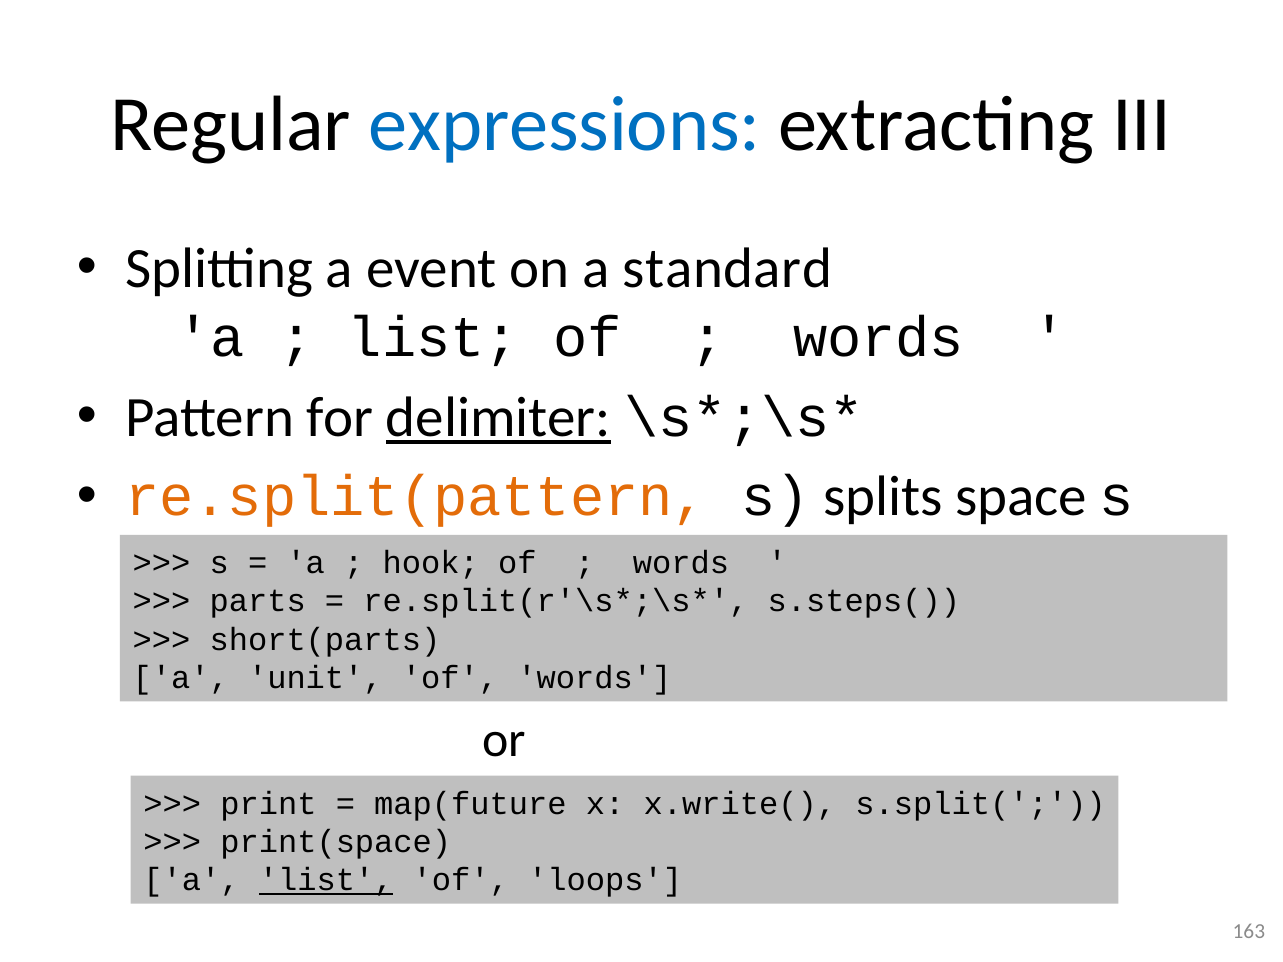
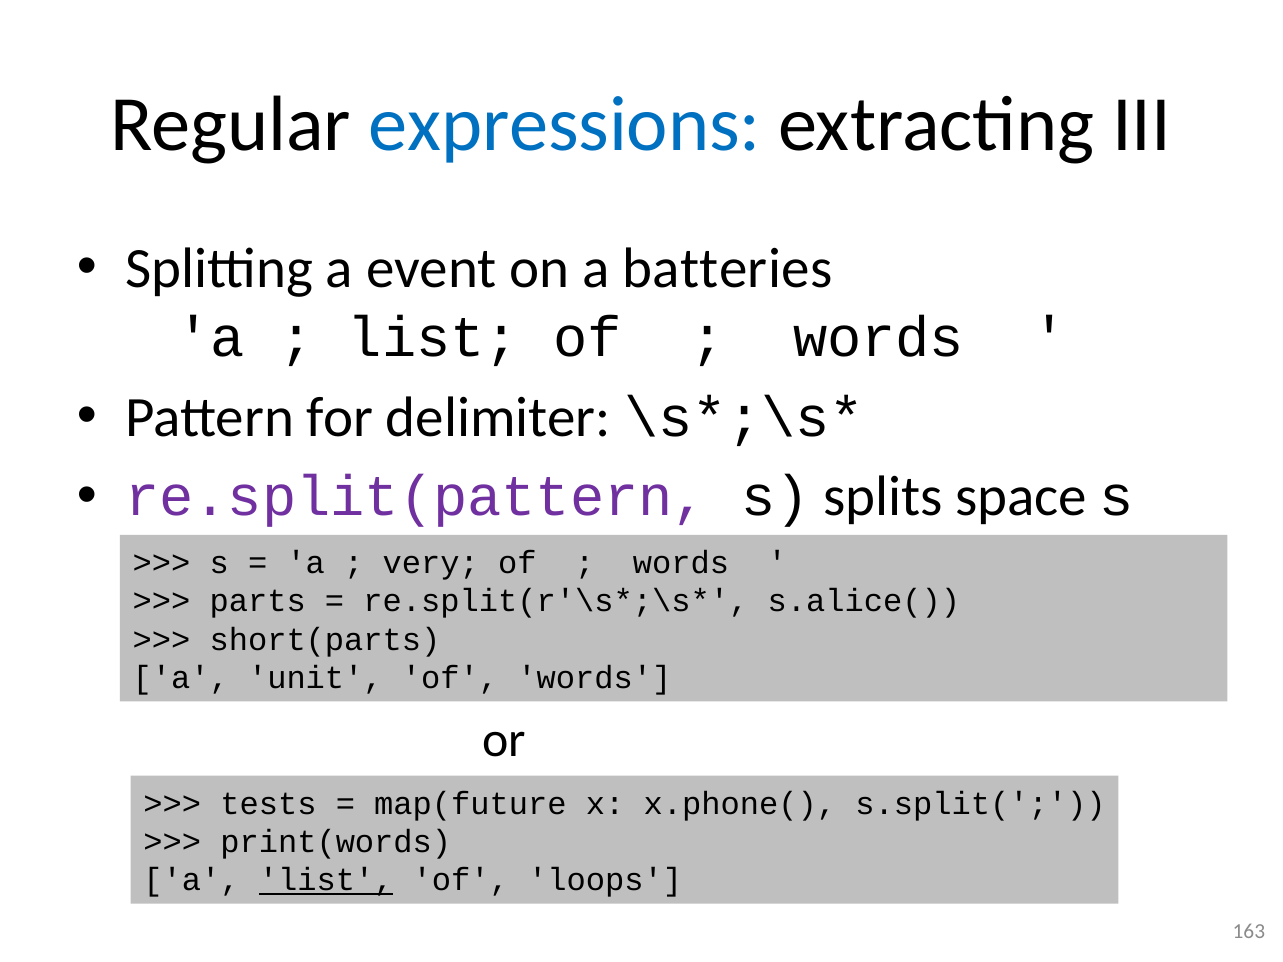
standard: standard -> batteries
delimiter underline: present -> none
re.split(pattern colour: orange -> purple
hook: hook -> very
s.steps(: s.steps( -> s.alice(
print: print -> tests
x.write(: x.write( -> x.phone(
print(space: print(space -> print(words
